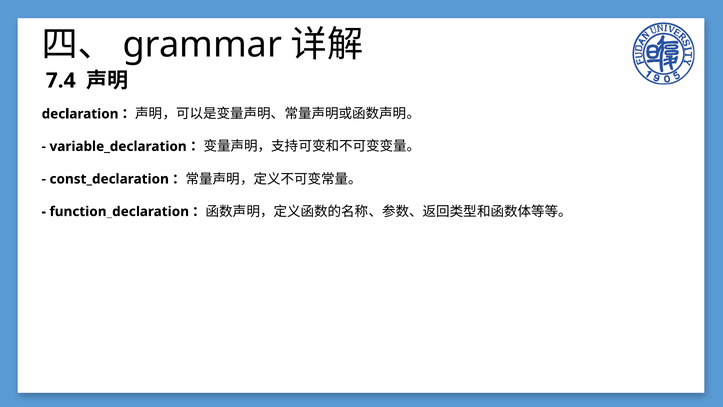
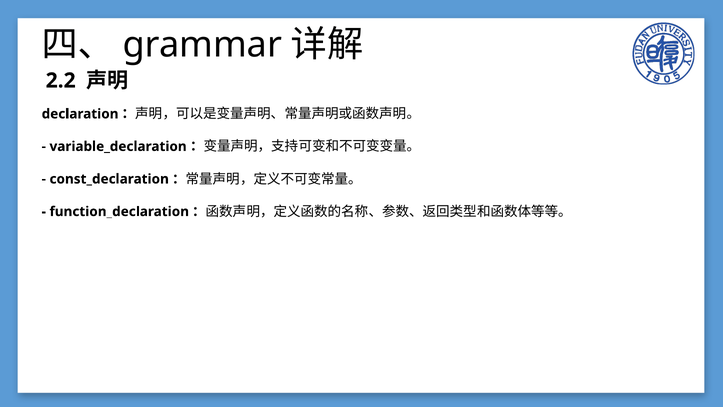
7.4: 7.4 -> 2.2
